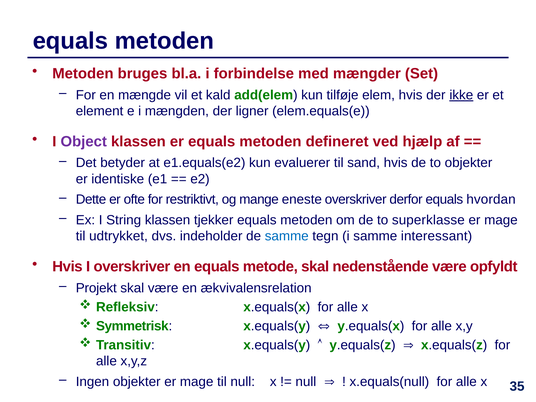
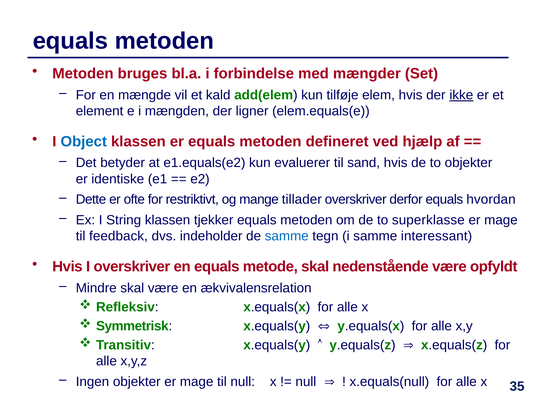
Object colour: purple -> blue
eneste: eneste -> tillader
udtrykket: udtrykket -> feedback
Projekt: Projekt -> Mindre
